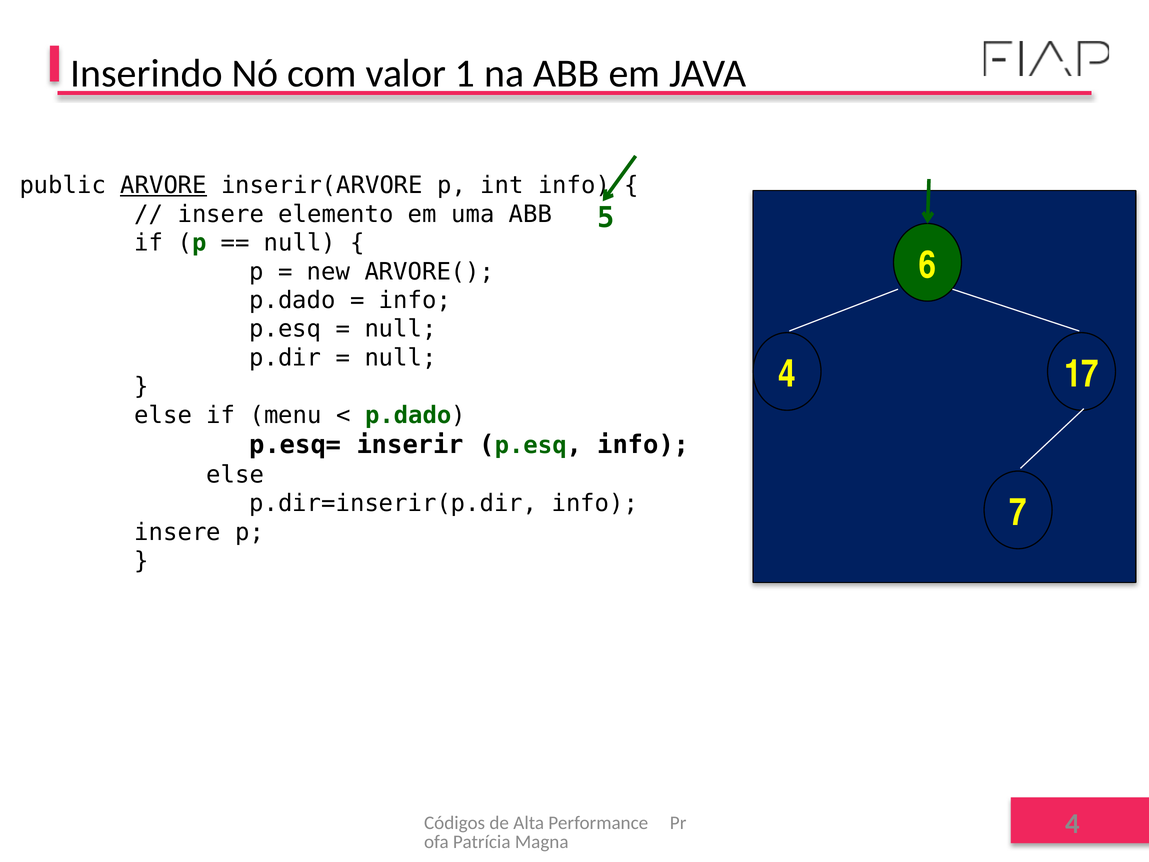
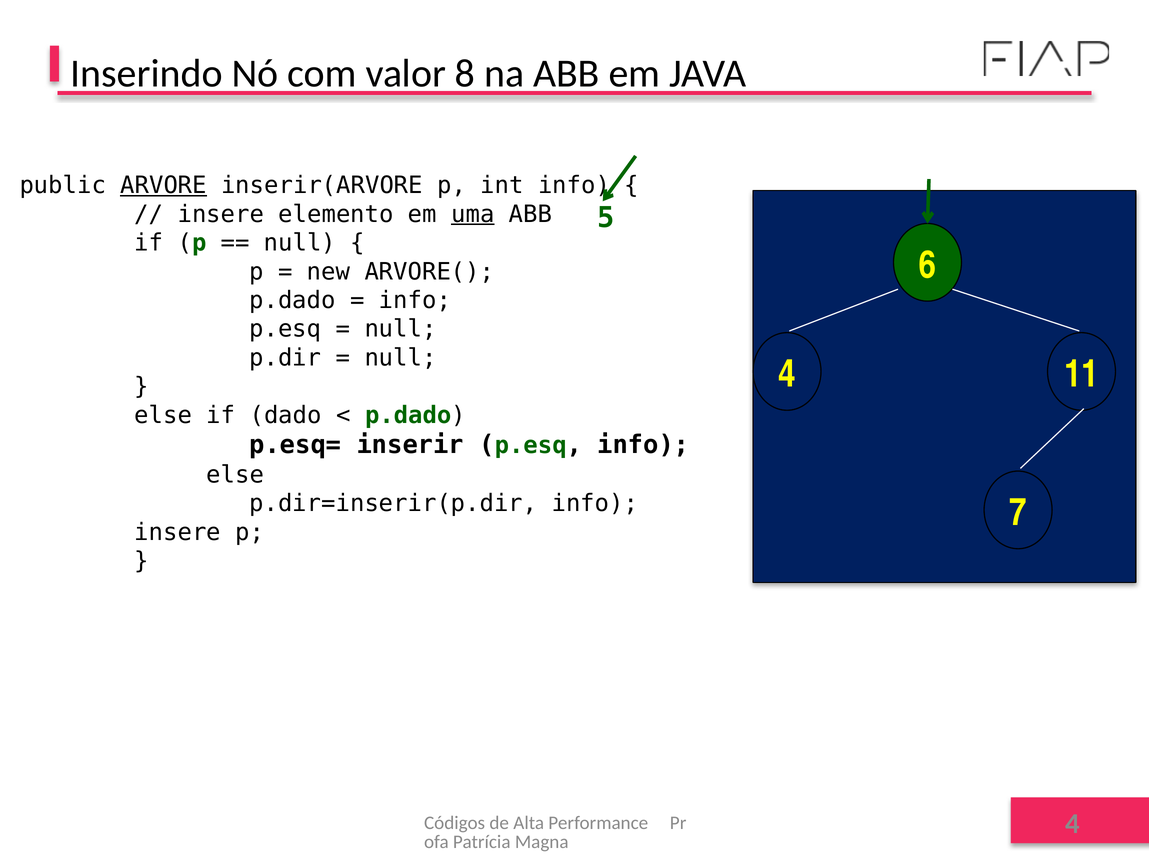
1: 1 -> 8
uma underline: none -> present
17: 17 -> 11
menu: menu -> dado
